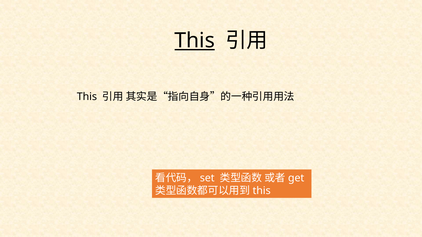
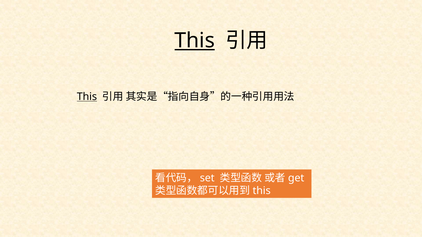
This at (87, 97) underline: none -> present
